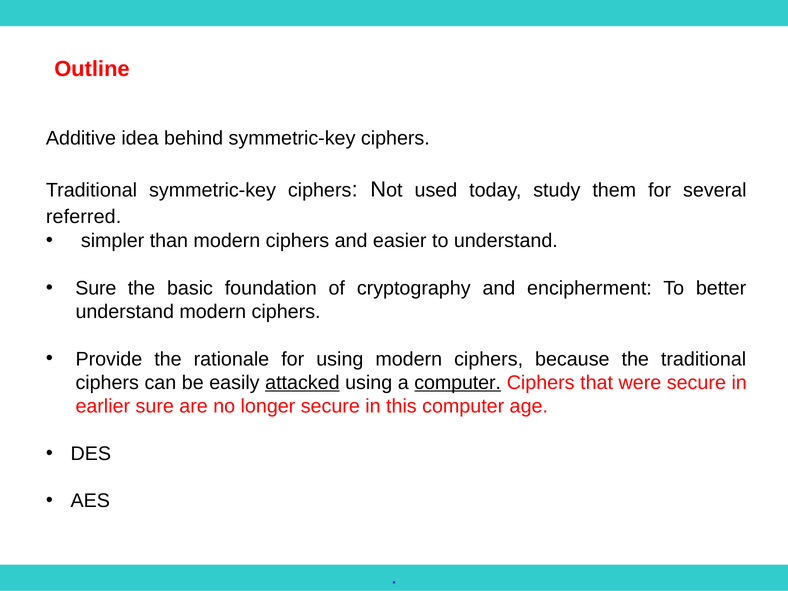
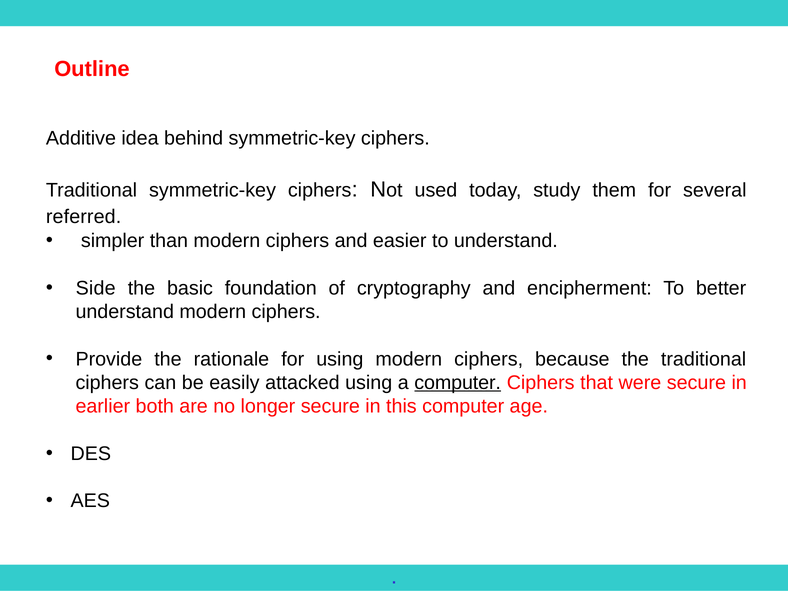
Sure at (96, 288): Sure -> Side
attacked underline: present -> none
earlier sure: sure -> both
